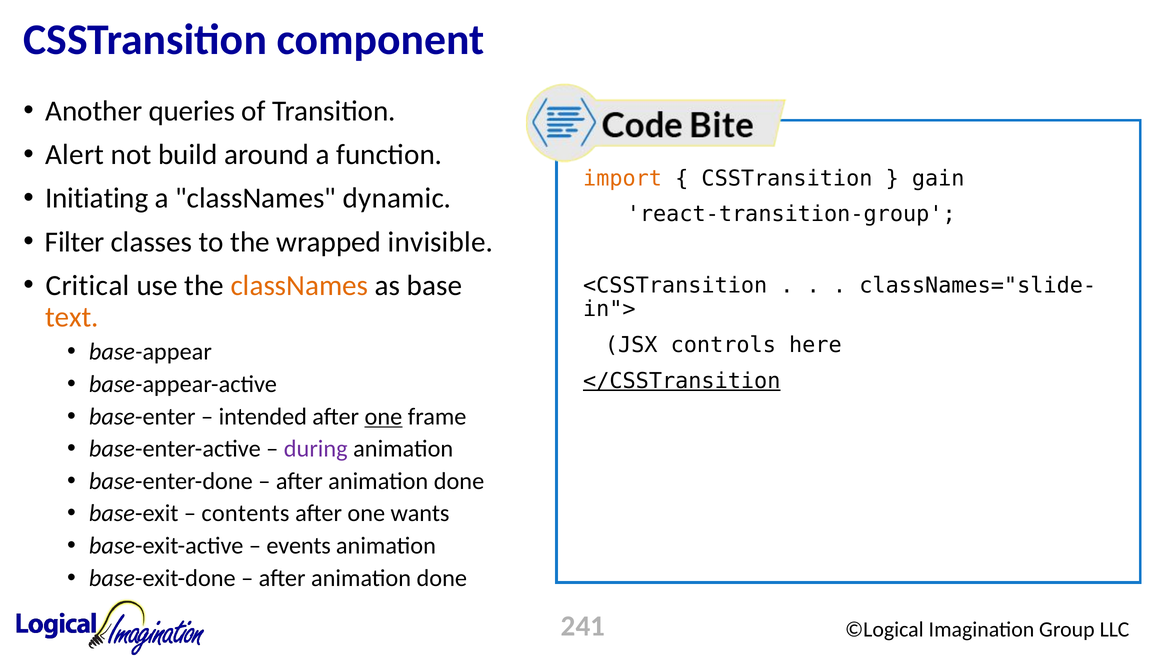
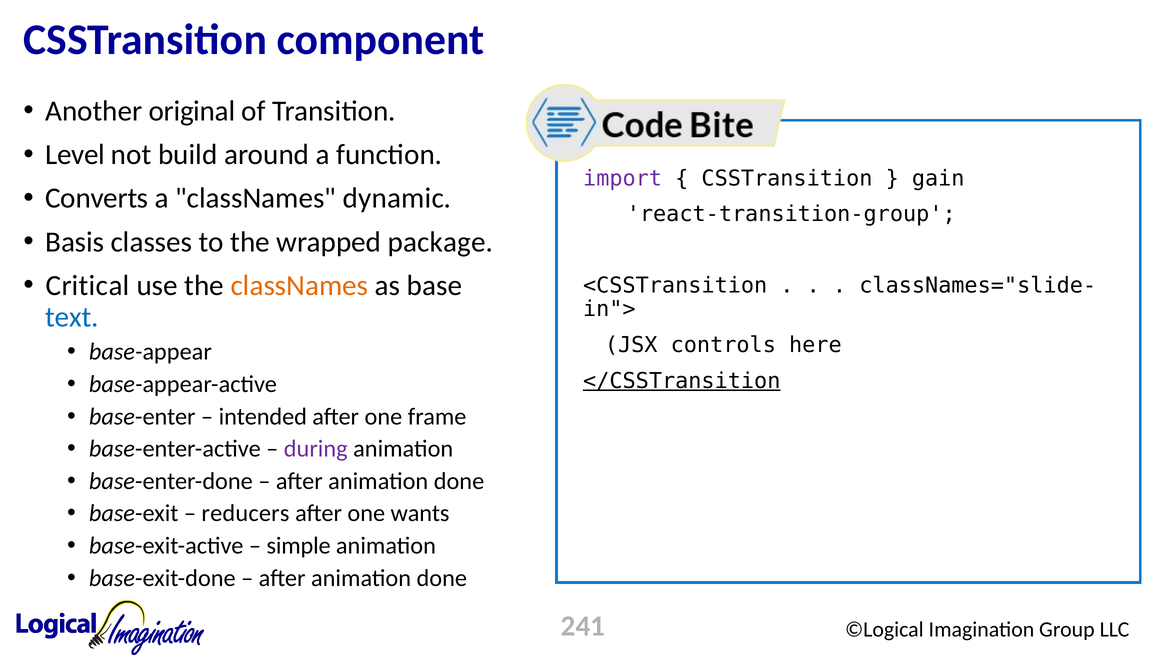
queries: queries -> original
Alert: Alert -> Level
import colour: orange -> purple
Initiating: Initiating -> Converts
Filter: Filter -> Basis
invisible: invisible -> package
text colour: orange -> blue
one at (383, 416) underline: present -> none
contents: contents -> reducers
events: events -> simple
